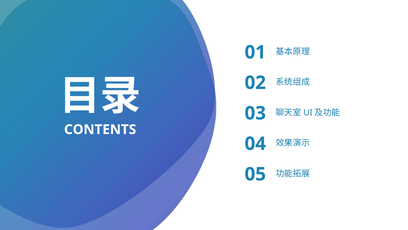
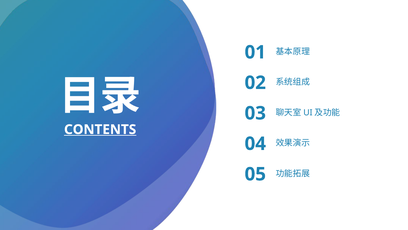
CONTENTS underline: none -> present
